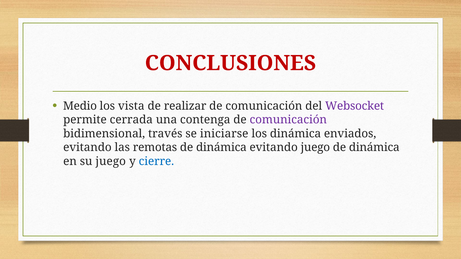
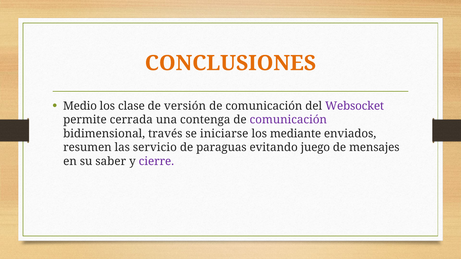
CONCLUSIONES colour: red -> orange
vista: vista -> clase
realizar: realizar -> versión
los dinámica: dinámica -> mediante
evitando at (87, 148): evitando -> resumen
remotas: remotas -> servicio
dinámica at (221, 148): dinámica -> paraguas
dinámica at (374, 148): dinámica -> mensajes
su juego: juego -> saber
cierre colour: blue -> purple
